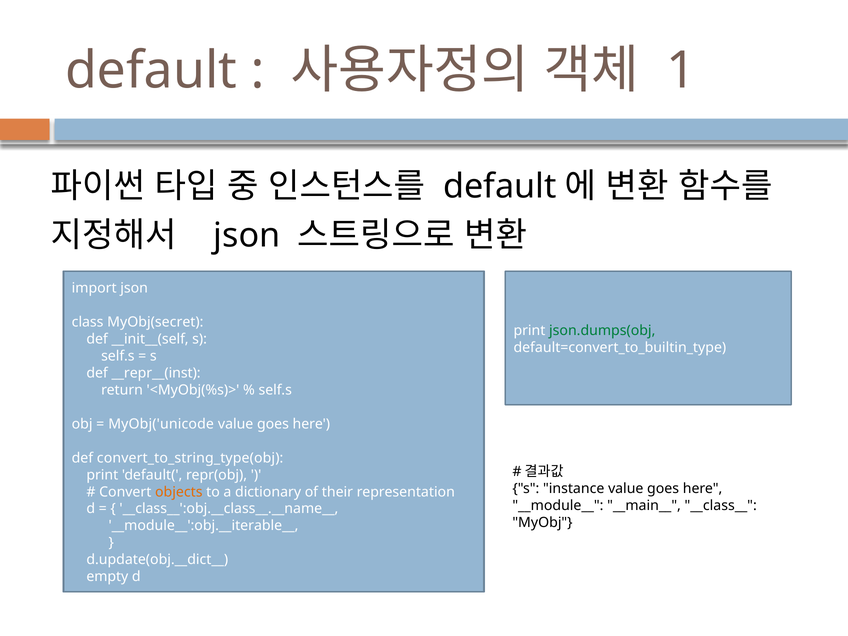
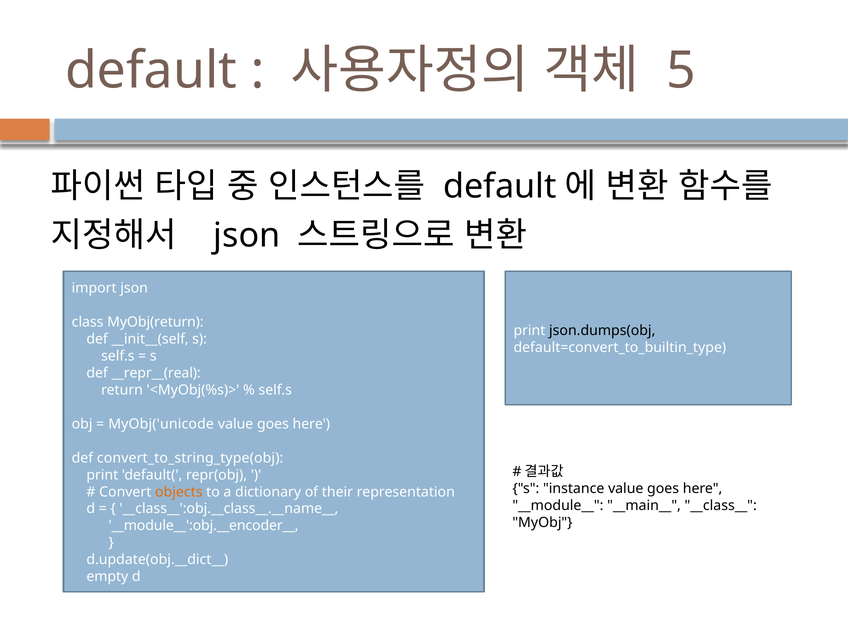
1: 1 -> 5
MyObj(secret: MyObj(secret -> MyObj(return
json.dumps(obj colour: green -> black
__repr__(inst: __repr__(inst -> __repr__(real
__module__':obj.__iterable__: __module__':obj.__iterable__ -> __module__':obj.__encoder__
